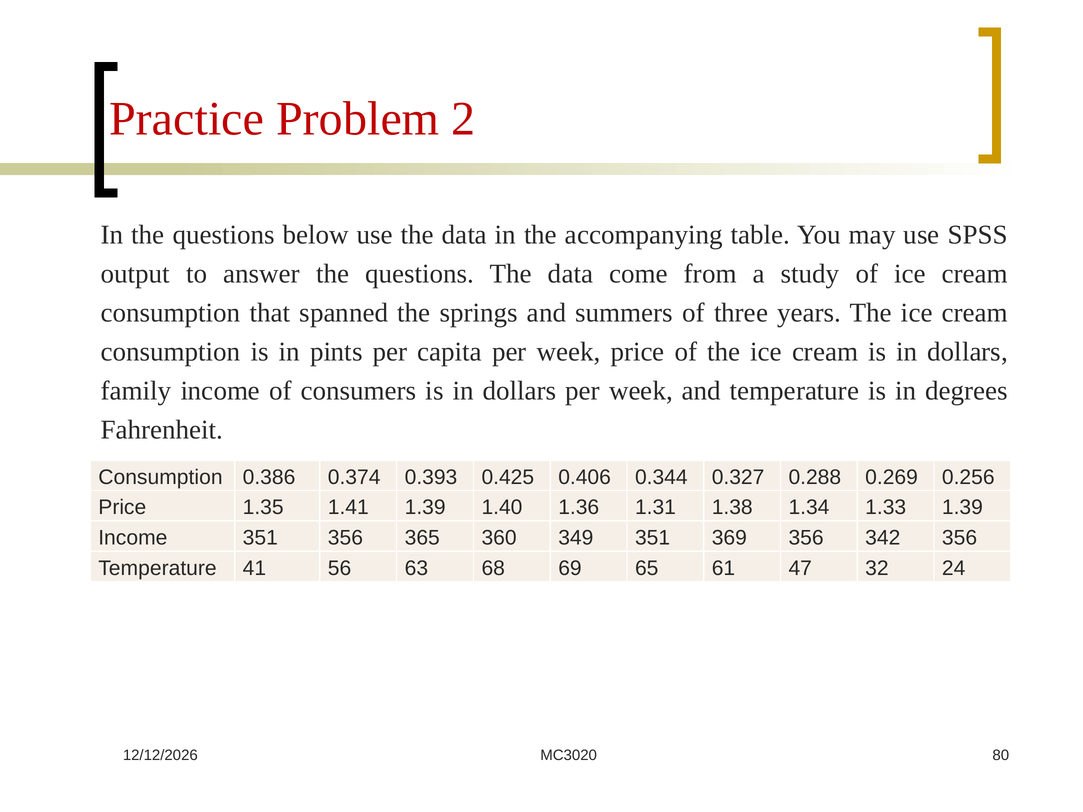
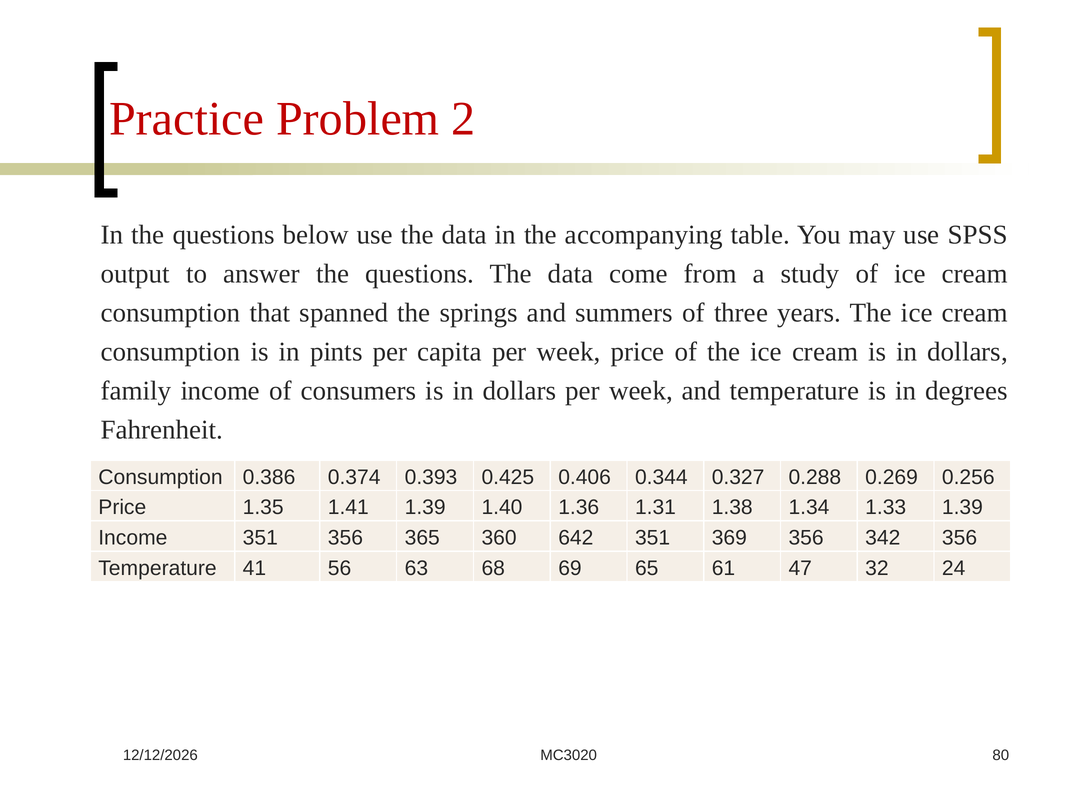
349: 349 -> 642
